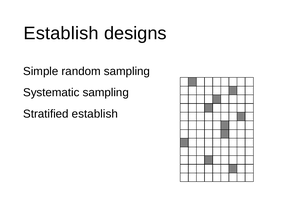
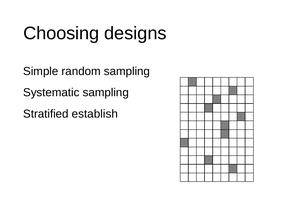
Establish at (61, 33): Establish -> Choosing
